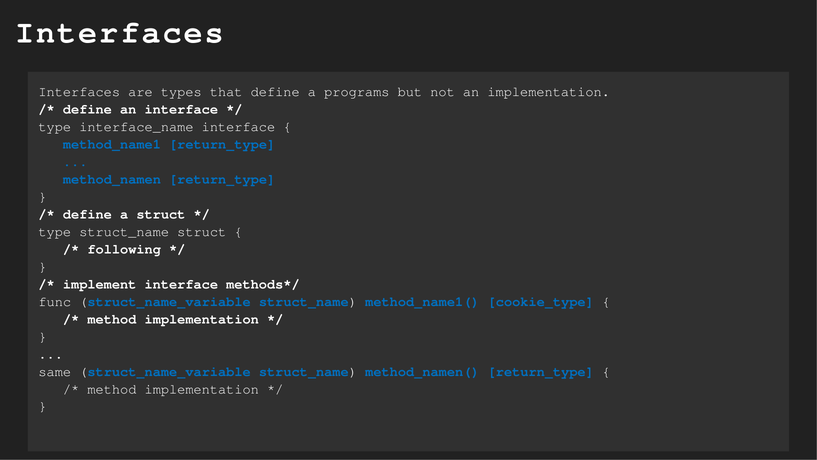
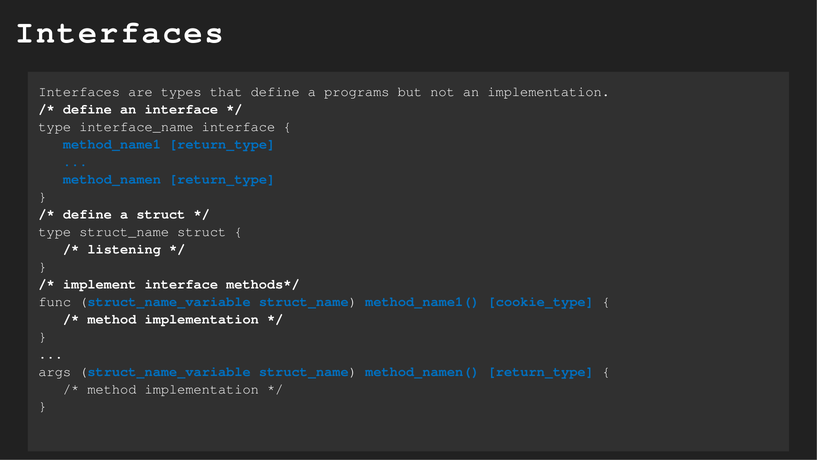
following: following -> listening
same: same -> args
